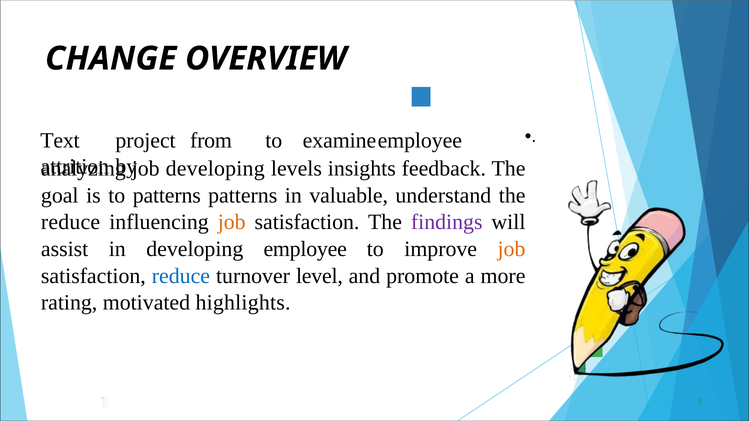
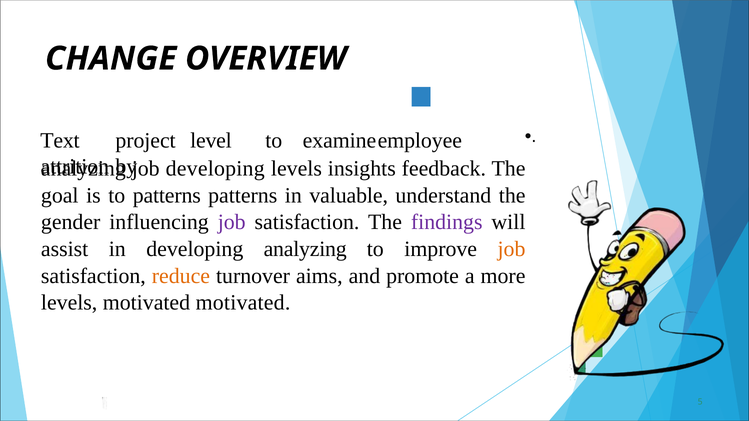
from: from -> level
reduce at (71, 222): reduce -> gender
job at (232, 222) colour: orange -> purple
developing employee: employee -> analyzing
reduce at (181, 276) colour: blue -> orange
level: level -> aims
rating at (69, 303): rating -> levels
motivated highlights: highlights -> motivated
